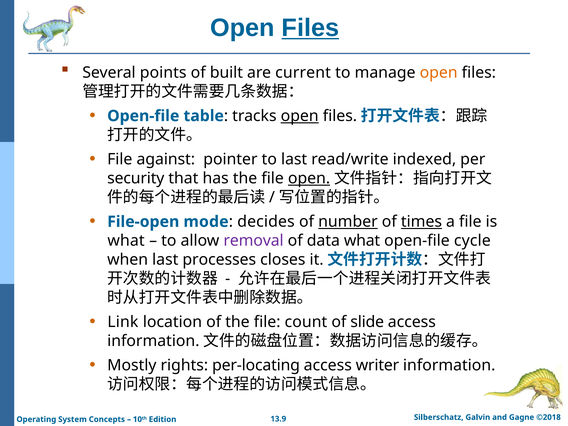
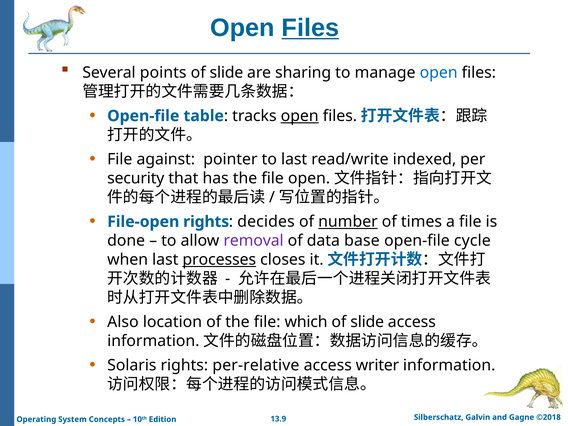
built at (226, 73): built -> slide
current: current -> sharing
open at (439, 73) colour: orange -> blue
open at (309, 178) underline: present -> none
File-open mode: mode -> rights
times underline: present -> none
what at (126, 241): what -> done
data what: what -> base
processes underline: none -> present
Link: Link -> Also
count: count -> which
Mostly: Mostly -> Solaris
per-locating: per-locating -> per-relative
